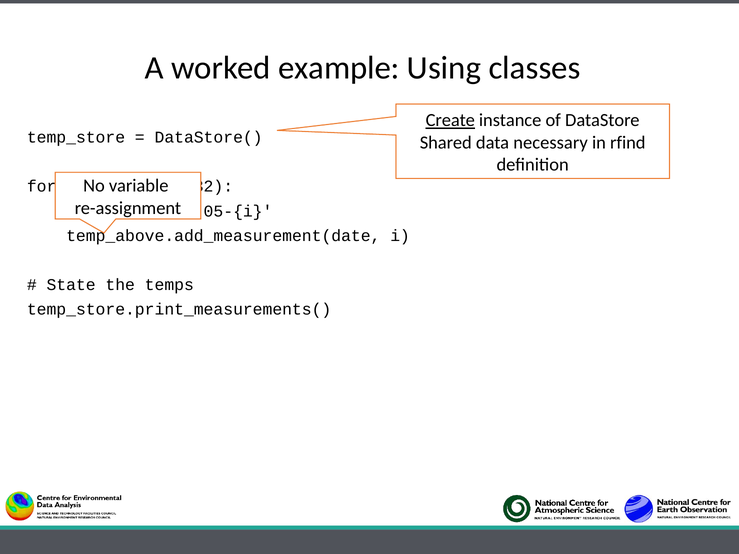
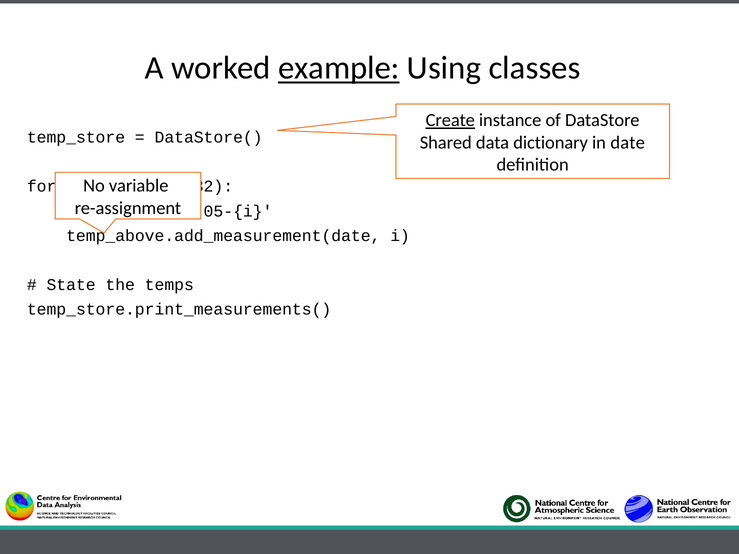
example underline: none -> present
necessary: necessary -> dictionary
in rfind: rfind -> date
